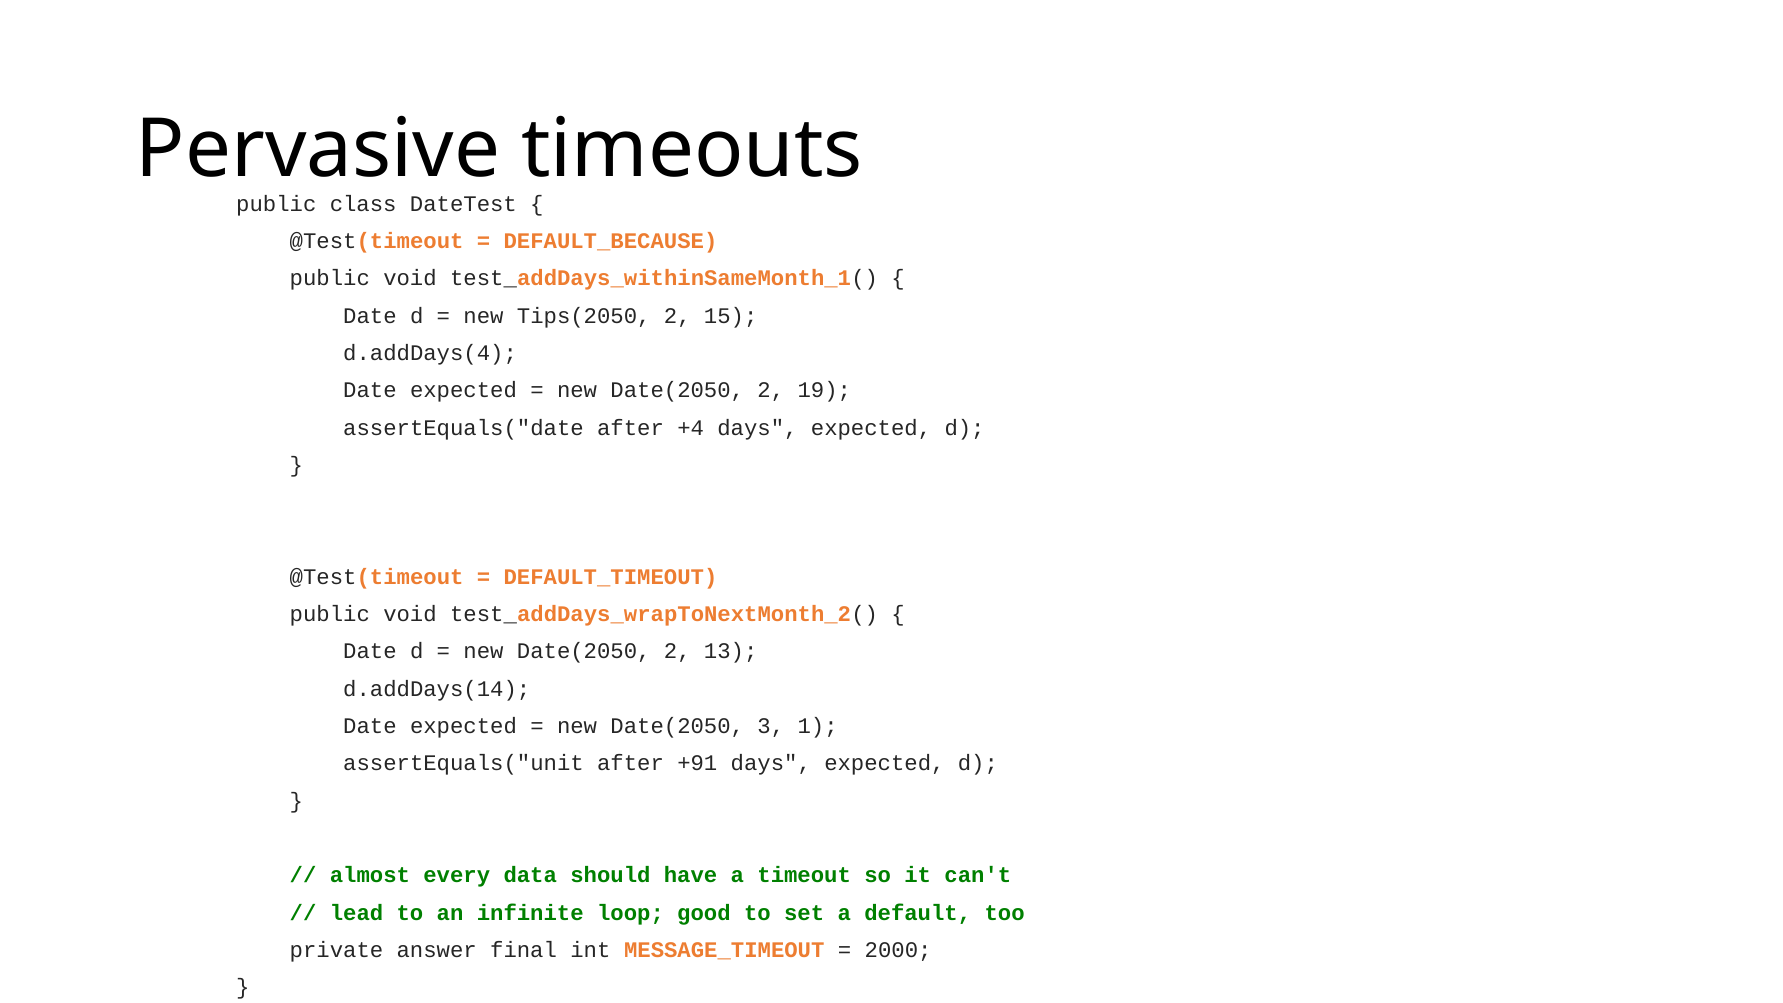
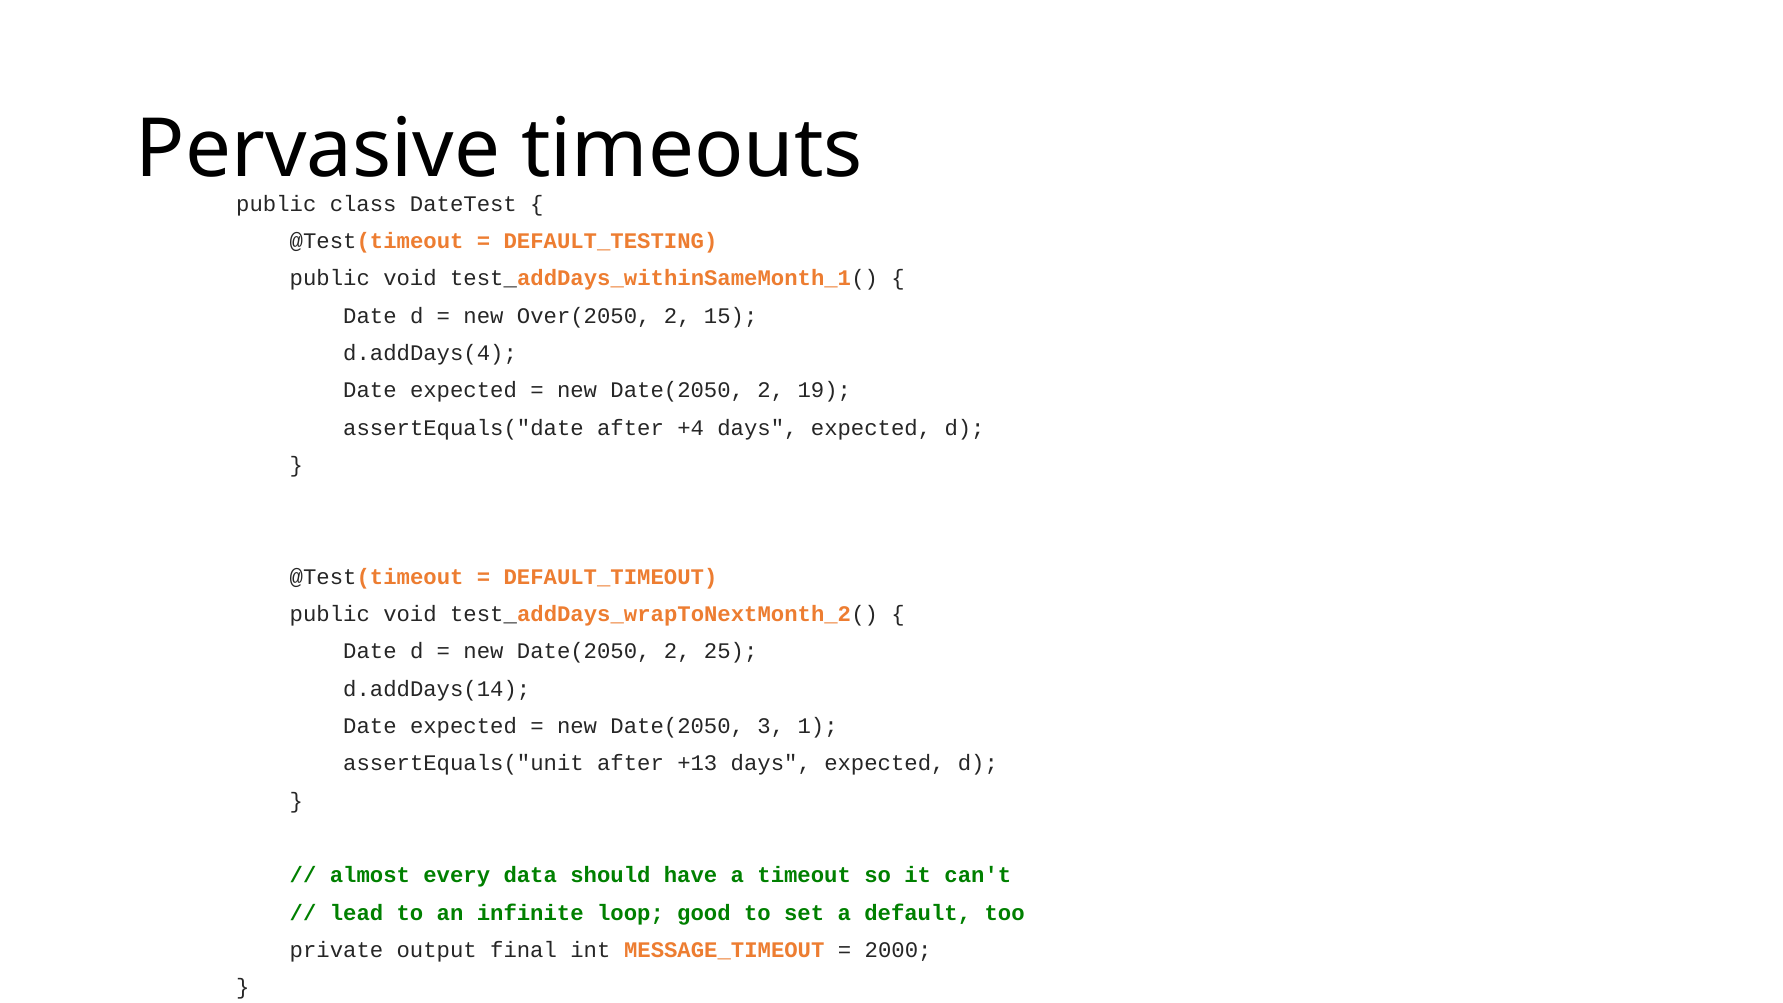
DEFAULT_BECAUSE: DEFAULT_BECAUSE -> DEFAULT_TESTING
Tips(2050: Tips(2050 -> Over(2050
13: 13 -> 25
+91: +91 -> +13
answer: answer -> output
